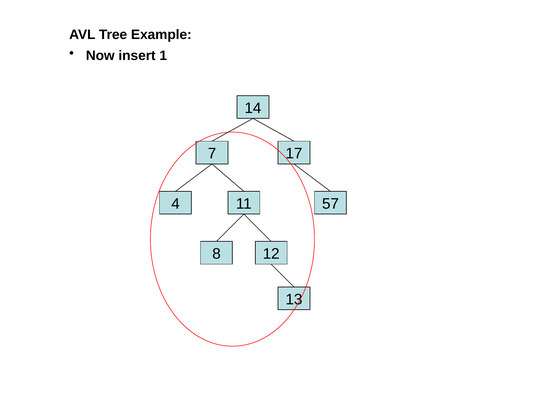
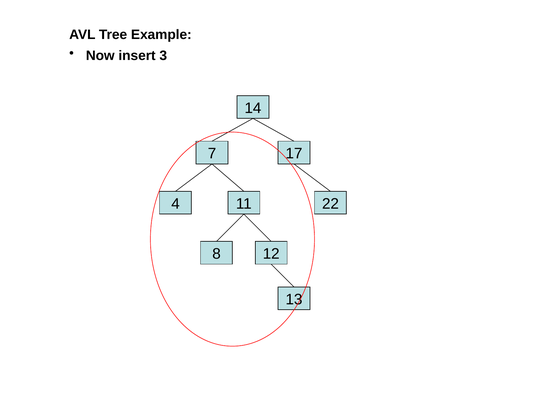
1: 1 -> 3
57: 57 -> 22
